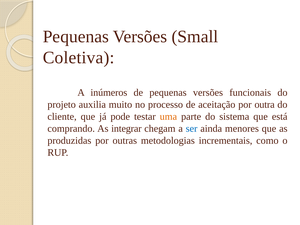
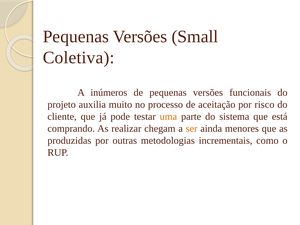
outra: outra -> risco
integrar: integrar -> realizar
ser colour: blue -> orange
